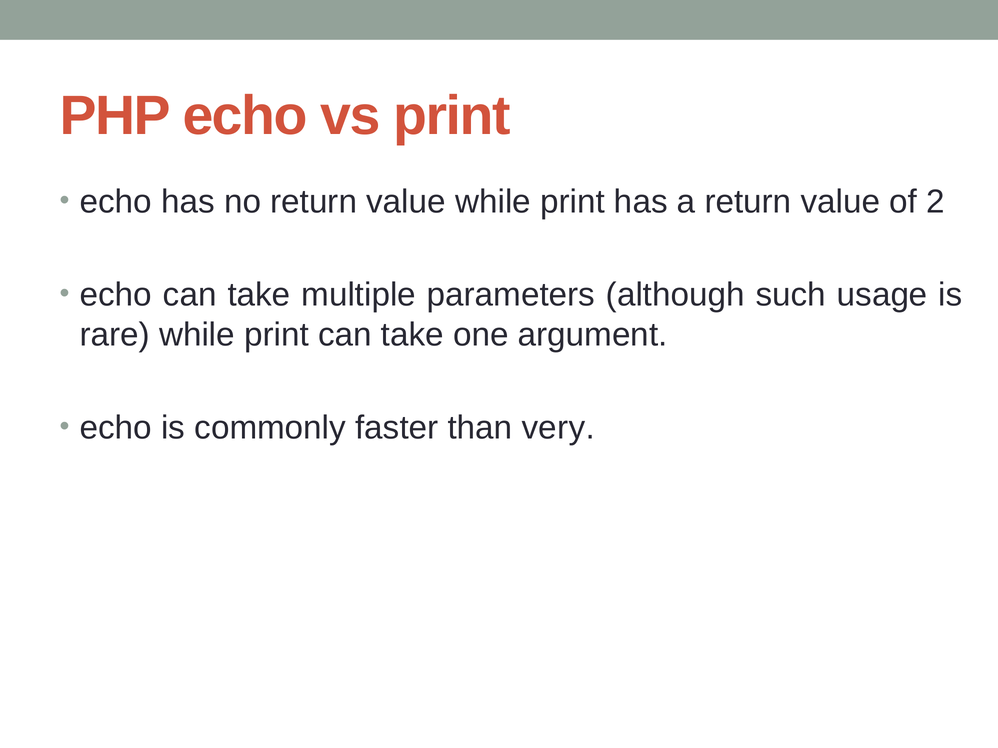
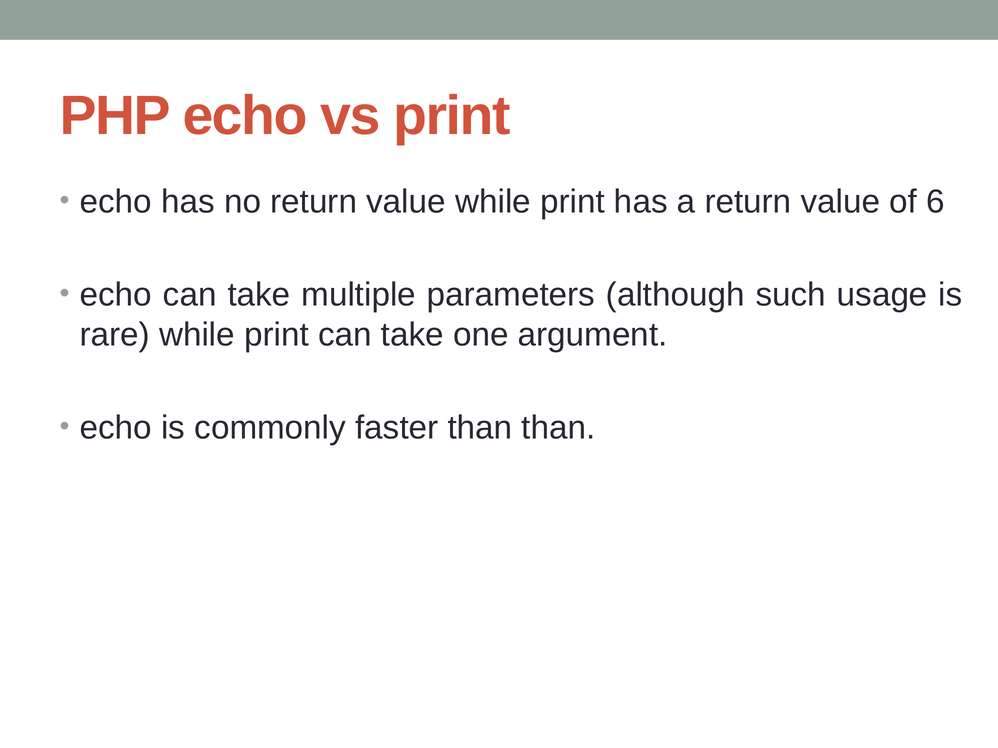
2: 2 -> 6
than very: very -> than
